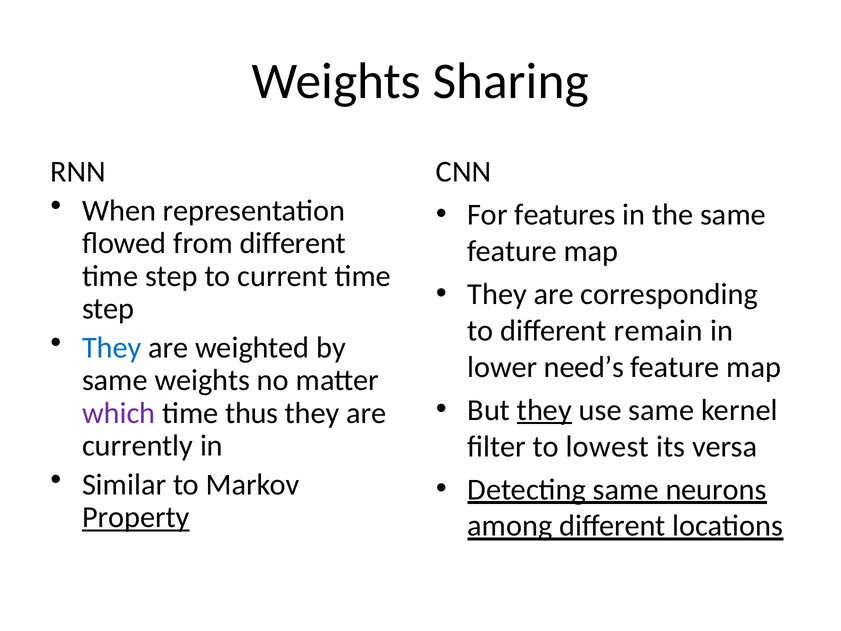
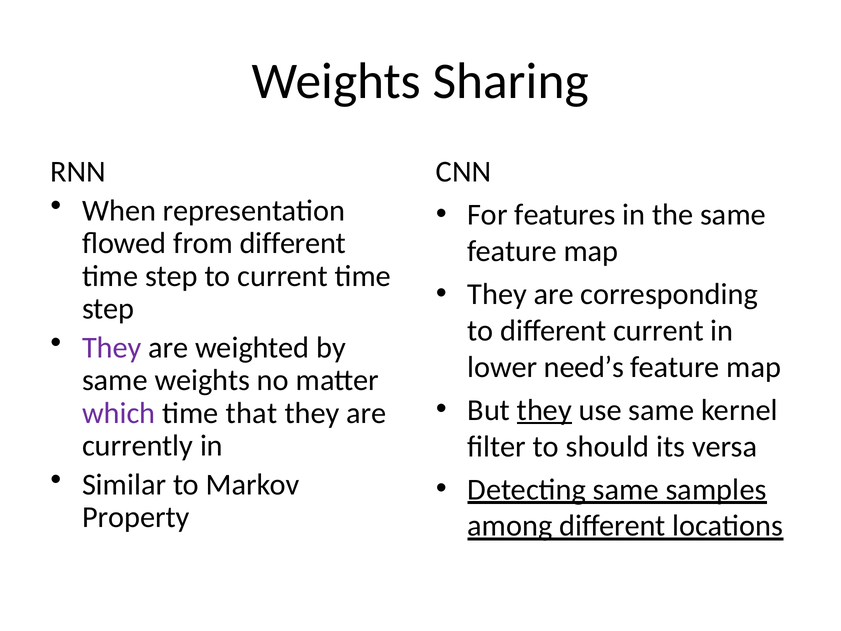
different remain: remain -> current
They at (112, 347) colour: blue -> purple
thus: thus -> that
lowest: lowest -> should
neurons: neurons -> samples
Property underline: present -> none
